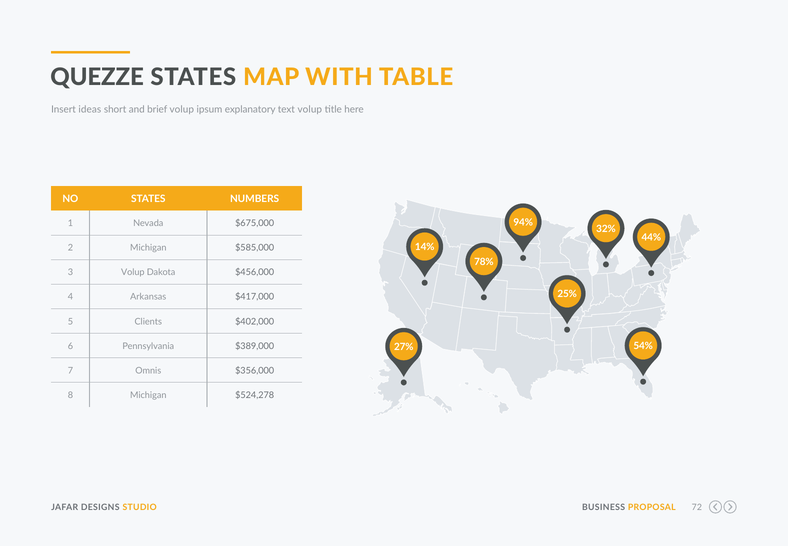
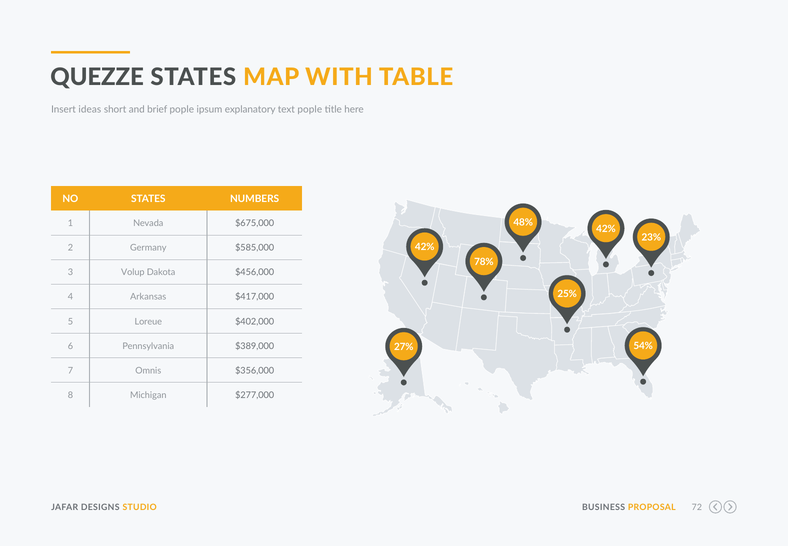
brief volup: volup -> pople
text volup: volup -> pople
94%: 94% -> 48%
32% at (606, 229): 32% -> 42%
44%: 44% -> 23%
14% at (425, 247): 14% -> 42%
2 Michigan: Michigan -> Germany
Clients: Clients -> Loreue
$524,278: $524,278 -> $277,000
